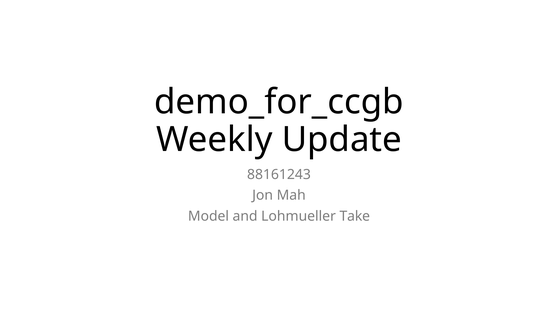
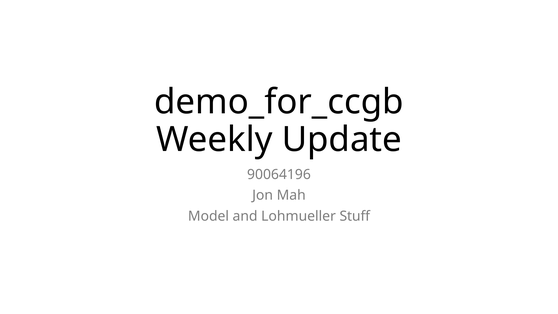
88161243: 88161243 -> 90064196
Take: Take -> Stuff
